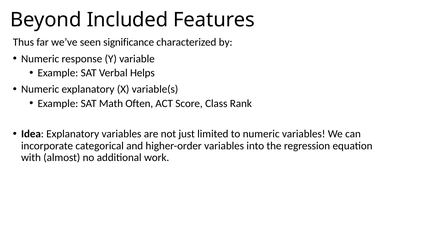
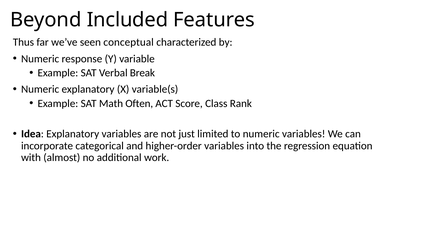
significance: significance -> conceptual
Helps: Helps -> Break
